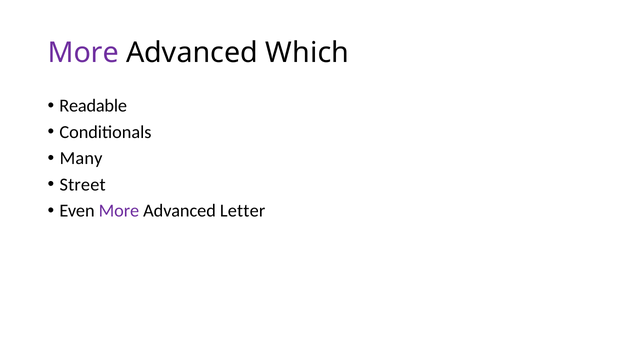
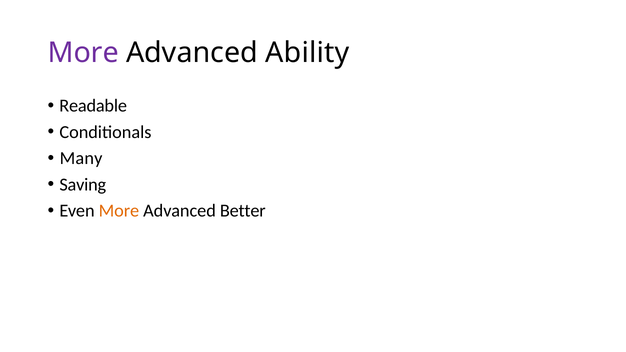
Which: Which -> Ability
Street: Street -> Saving
More at (119, 211) colour: purple -> orange
Letter: Letter -> Better
